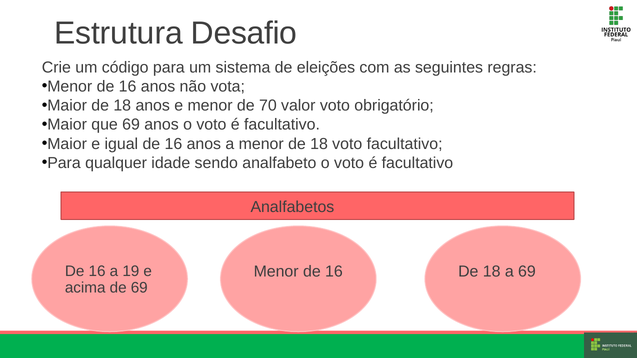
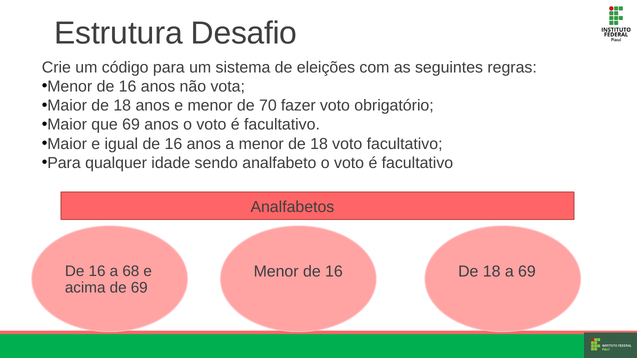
valor: valor -> fazer
19: 19 -> 68
